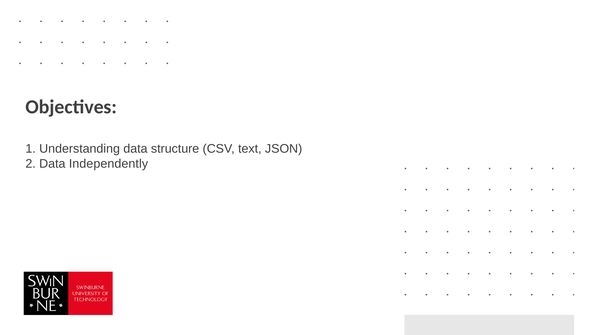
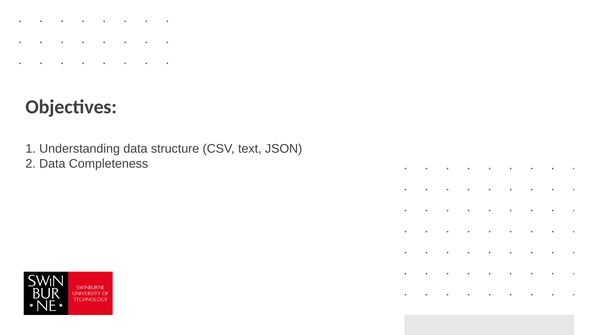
Independently: Independently -> Completeness
